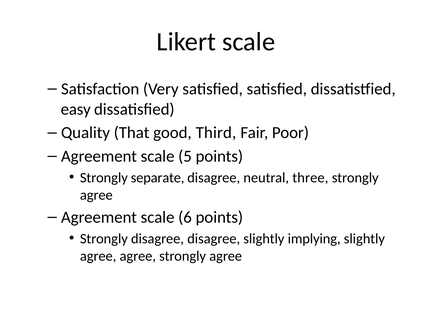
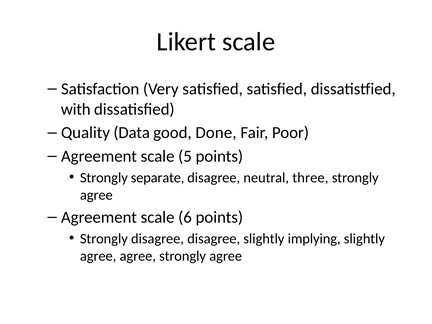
easy: easy -> with
That: That -> Data
Third: Third -> Done
